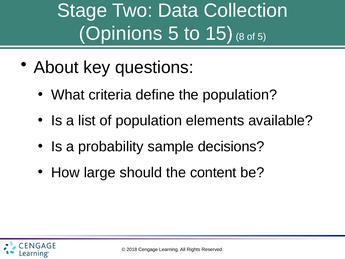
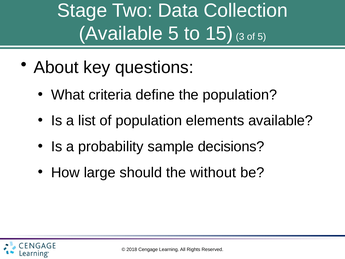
Opinions at (121, 34): Opinions -> Available
8: 8 -> 3
content: content -> without
